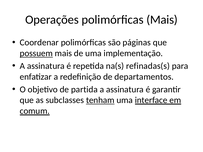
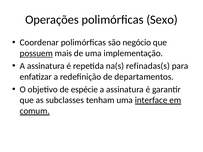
polimórficas Mais: Mais -> Sexo
páginas: páginas -> negócio
partida: partida -> espécie
tenham underline: present -> none
